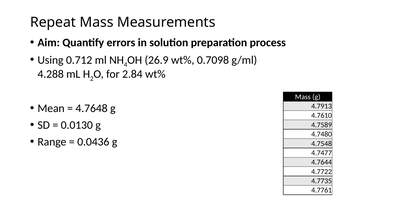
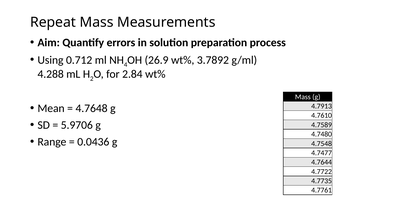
0.7098: 0.7098 -> 3.7892
0.0130: 0.0130 -> 5.9706
